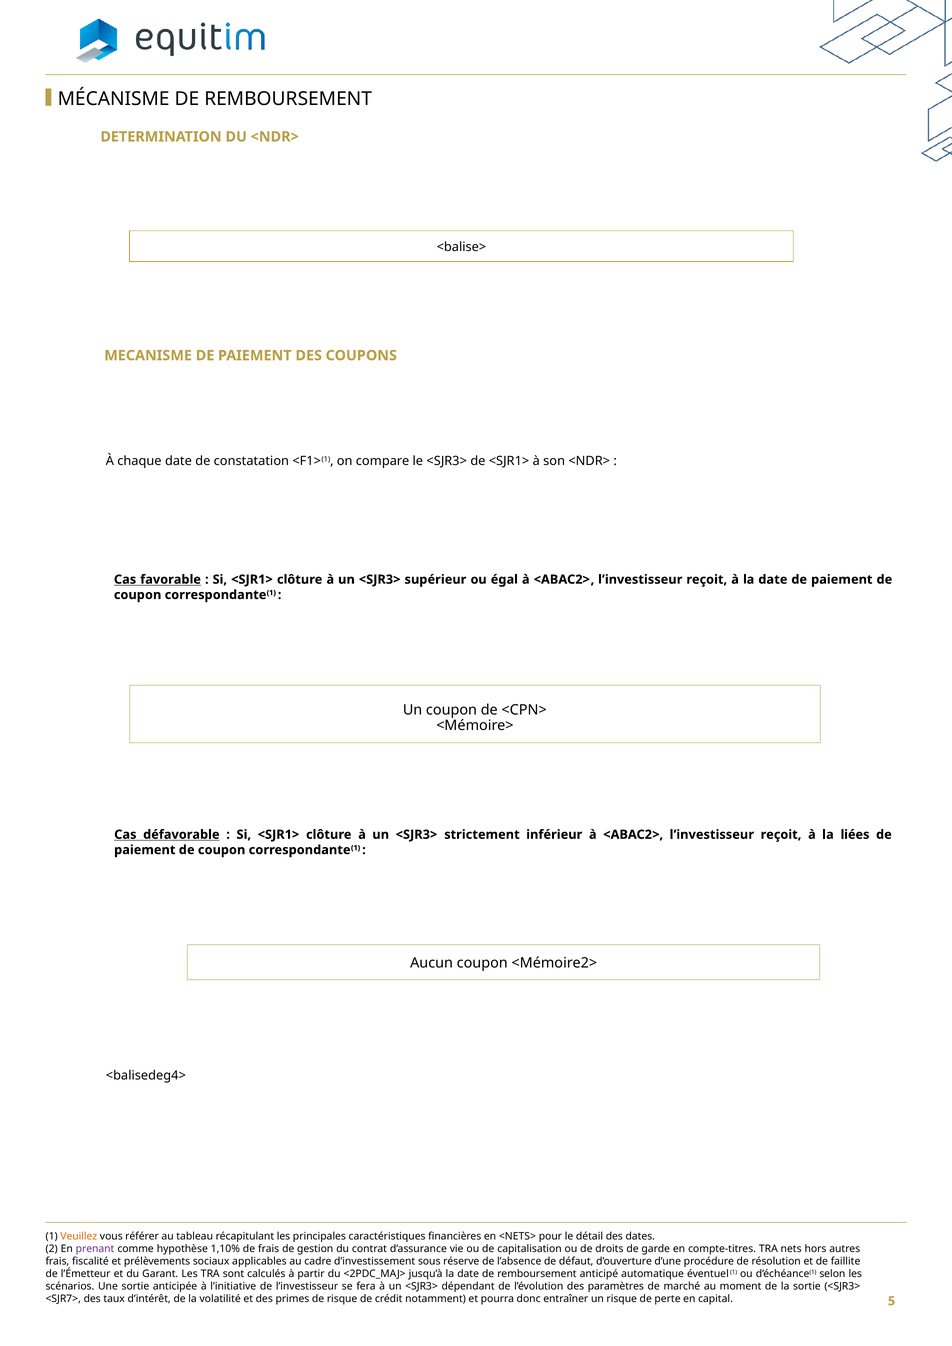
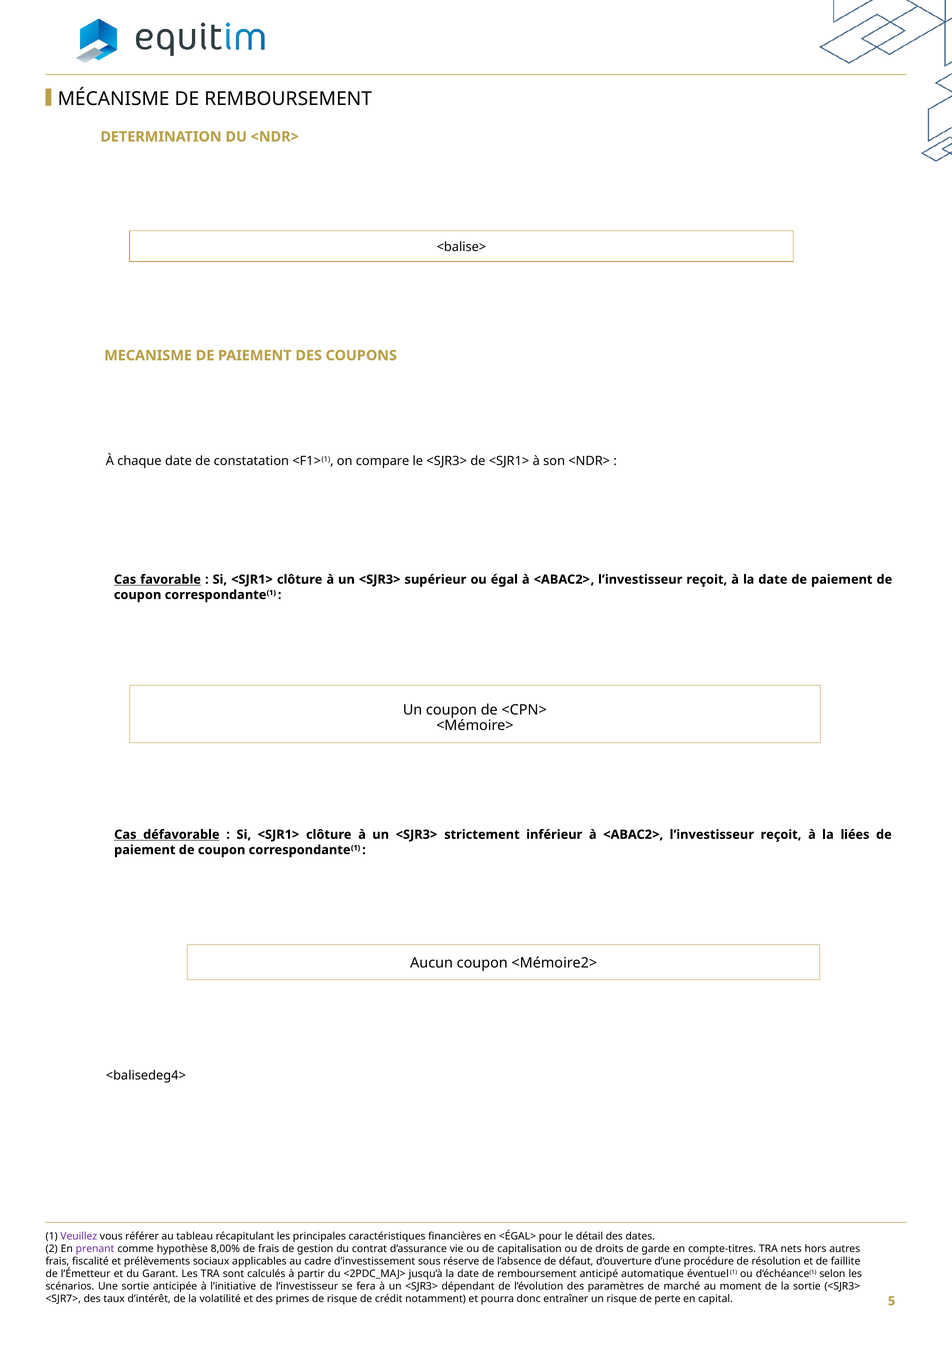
Veuillez colour: orange -> purple
<NETS>: <NETS> -> <ÉGAL>
1,10%: 1,10% -> 8,00%
